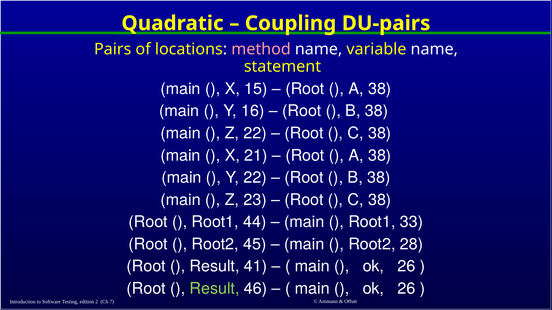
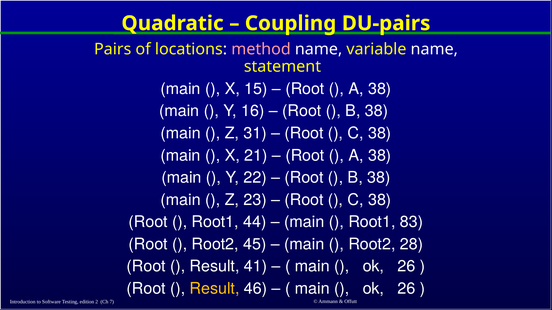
Z 22: 22 -> 31
33: 33 -> 83
Result at (215, 289) colour: light green -> yellow
